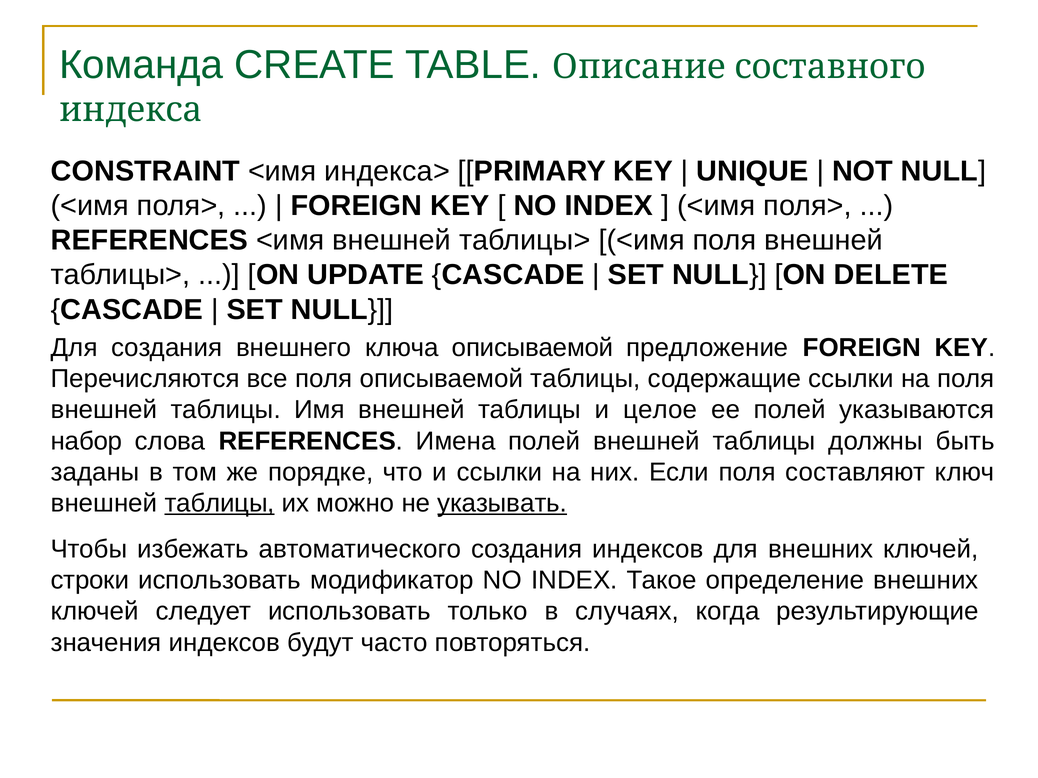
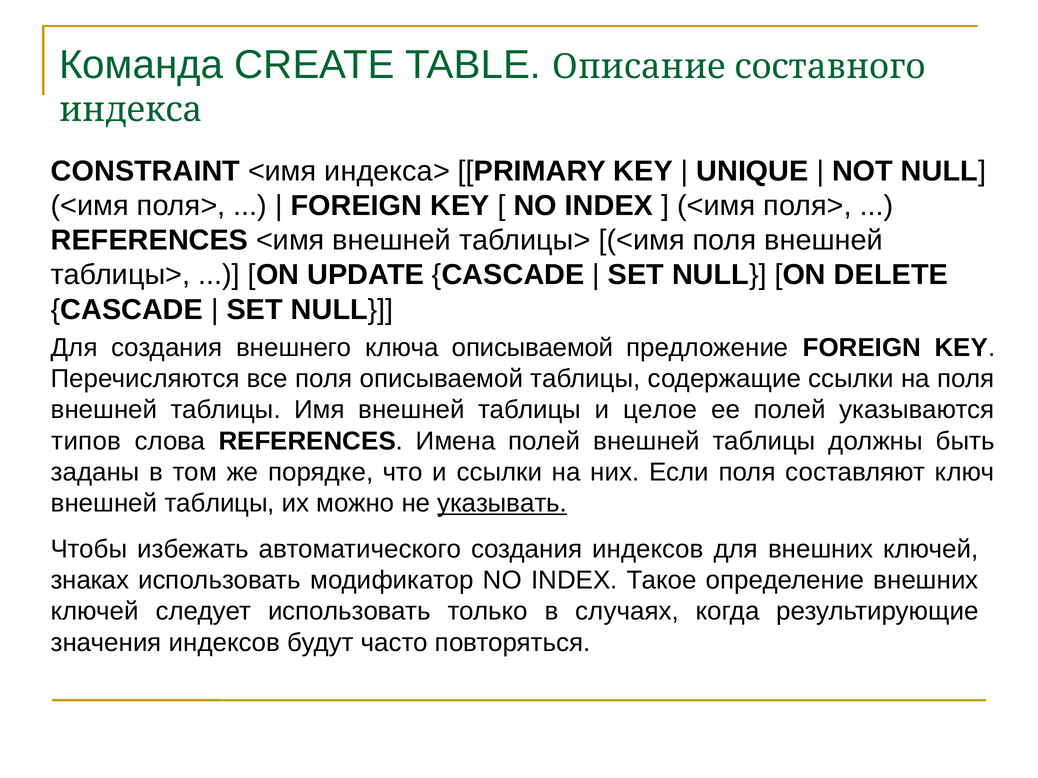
набор: набор -> типов
таблицы at (220, 504) underline: present -> none
строки: строки -> знаках
